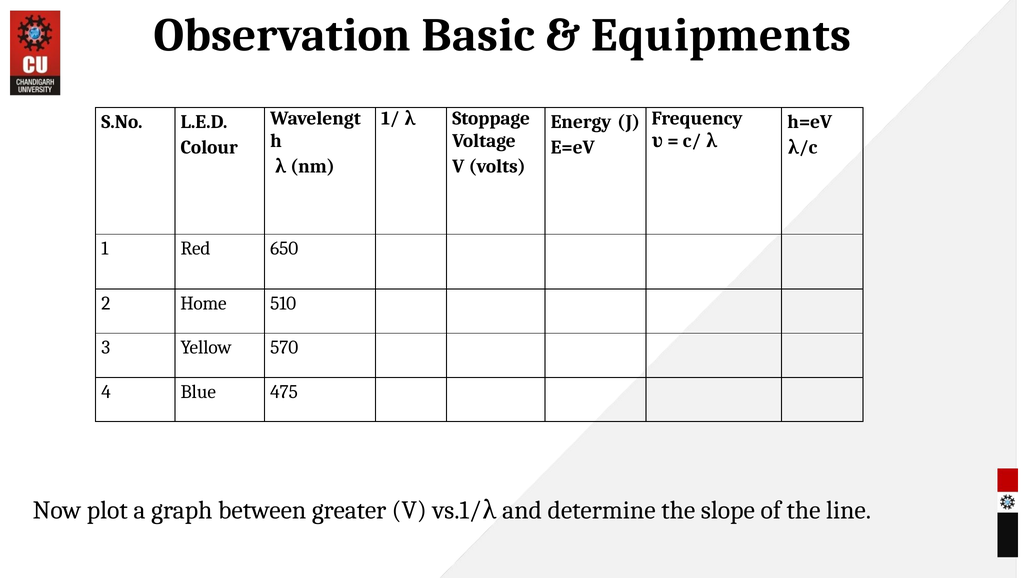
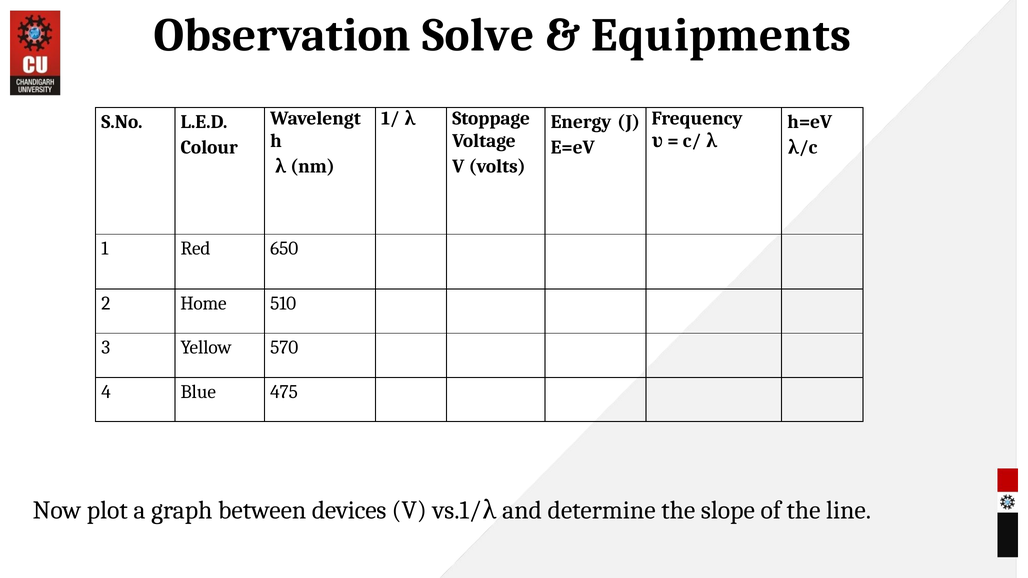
Basic: Basic -> Solve
greater: greater -> devices
